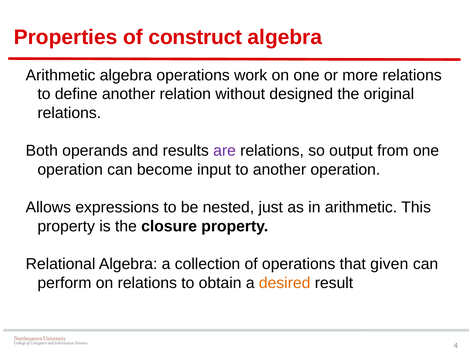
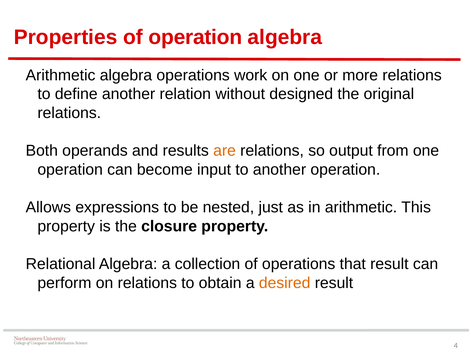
of construct: construct -> operation
are colour: purple -> orange
that given: given -> result
